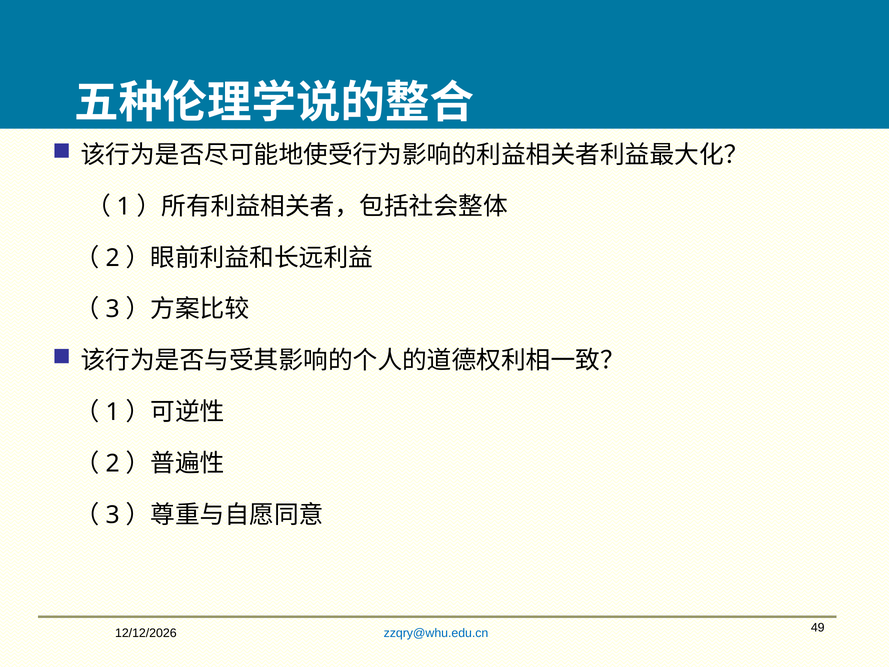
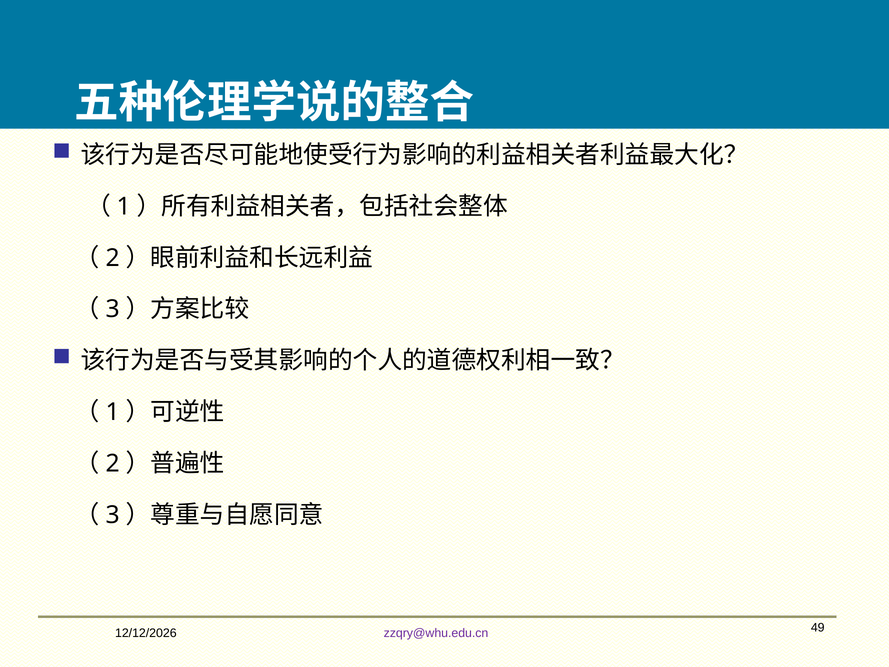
zzqry@whu.edu.cn colour: blue -> purple
